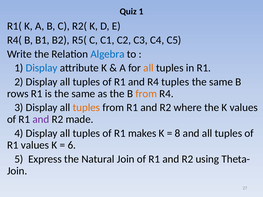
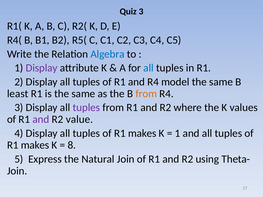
Quiz 1: 1 -> 3
Display at (42, 68) colour: blue -> purple
all at (149, 68) colour: orange -> blue
R4 tuples: tuples -> model
rows: rows -> least
tuples at (86, 108) colour: orange -> purple
made: made -> value
8 at (178, 133): 8 -> 1
values at (35, 145): values -> makes
6: 6 -> 8
